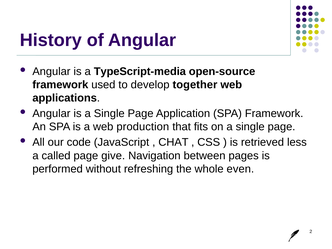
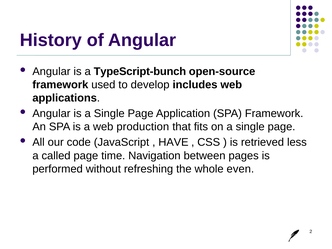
TypeScript-media: TypeScript-media -> TypeScript-bunch
together: together -> includes
CHAT: CHAT -> HAVE
give: give -> time
